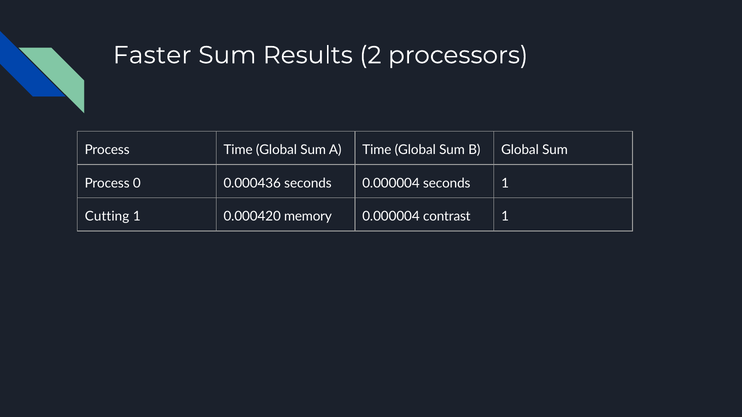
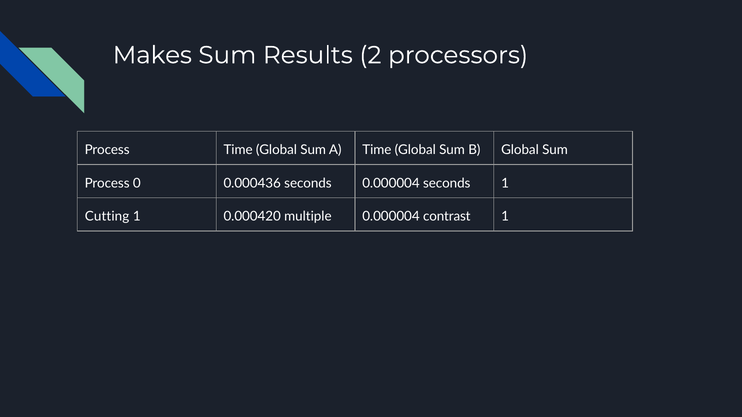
Faster: Faster -> Makes
memory: memory -> multiple
